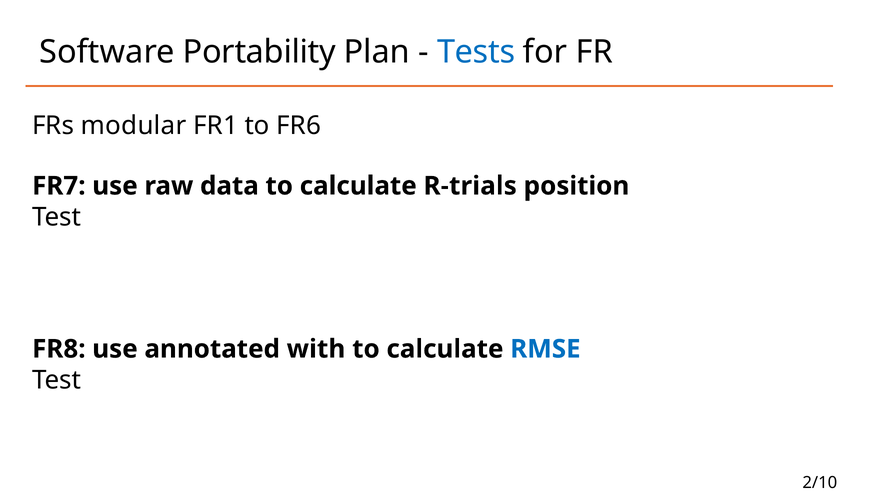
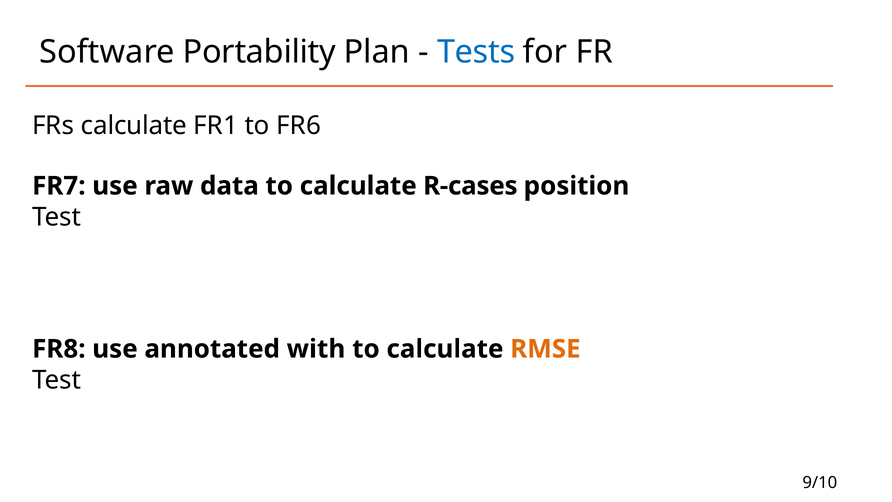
FRs modular: modular -> calculate
R-trials: R-trials -> R-cases
RMSE colour: blue -> orange
2/10: 2/10 -> 9/10
